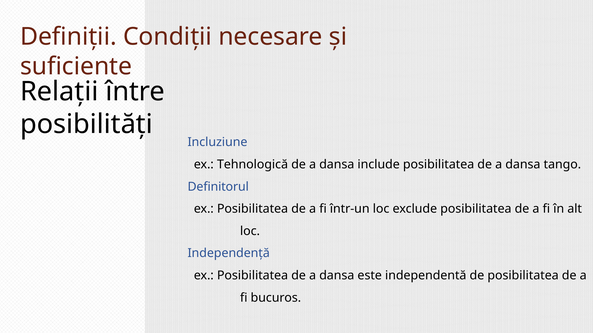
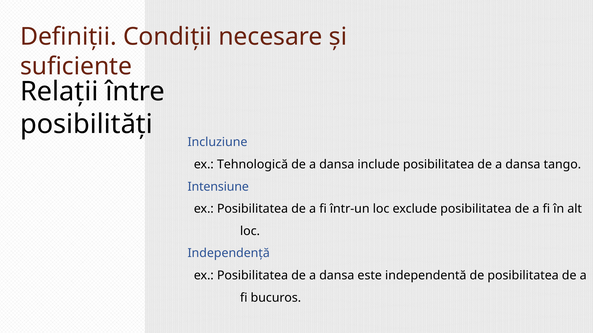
Definitorul: Definitorul -> Intensiune
